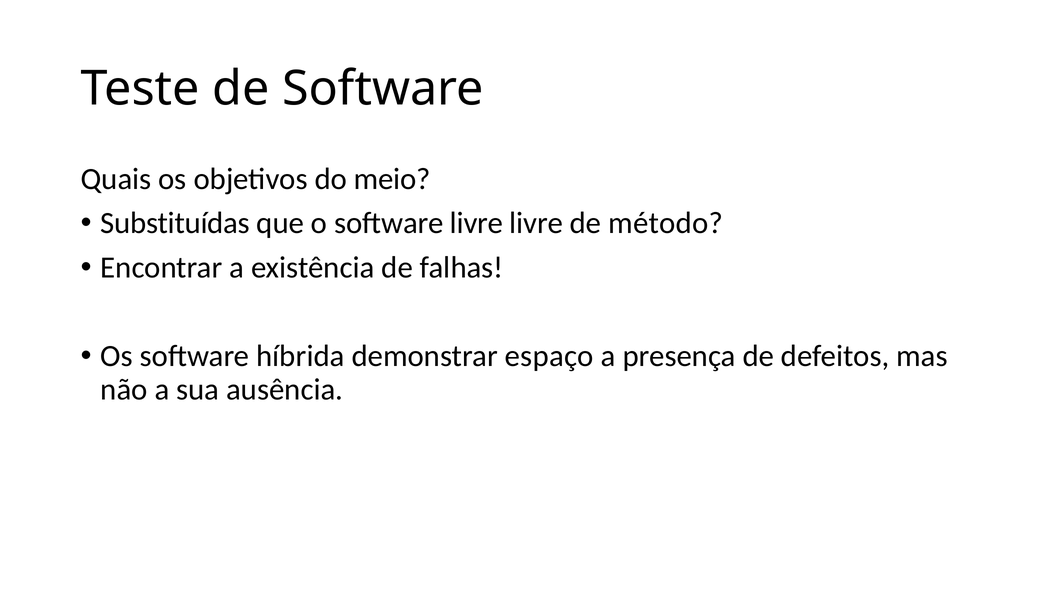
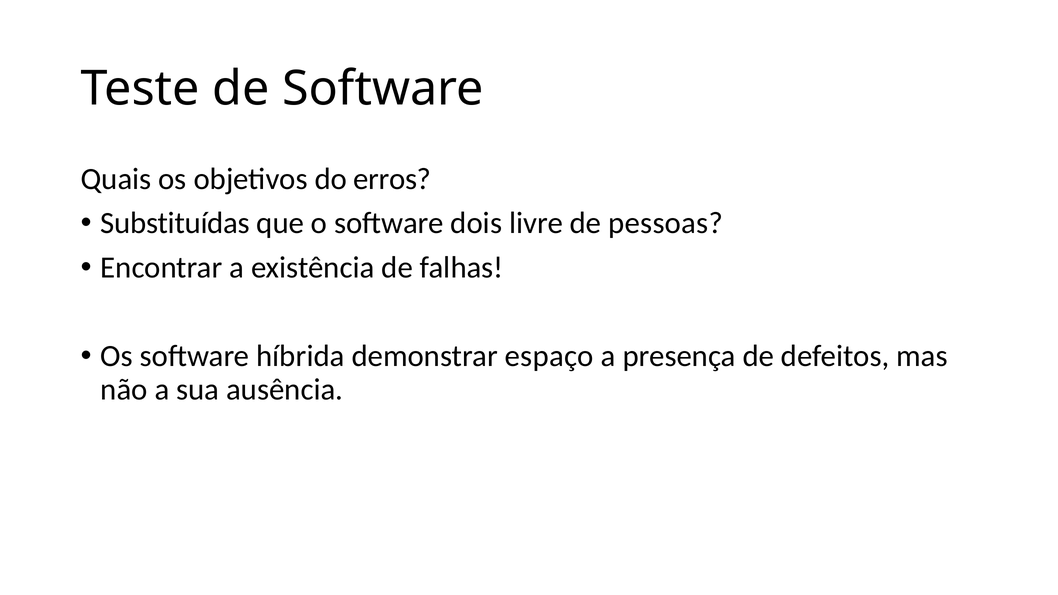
meio: meio -> erros
software livre: livre -> dois
método: método -> pessoas
